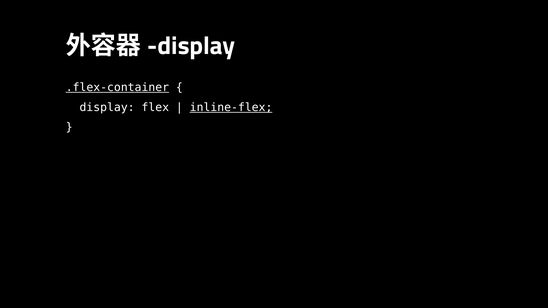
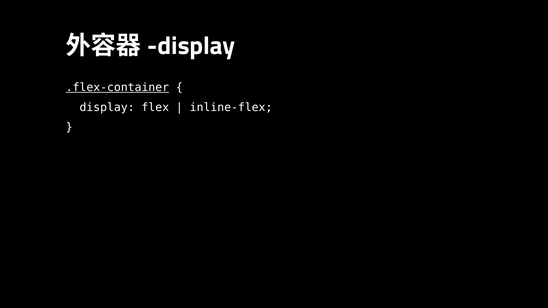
inline-flex underline: present -> none
